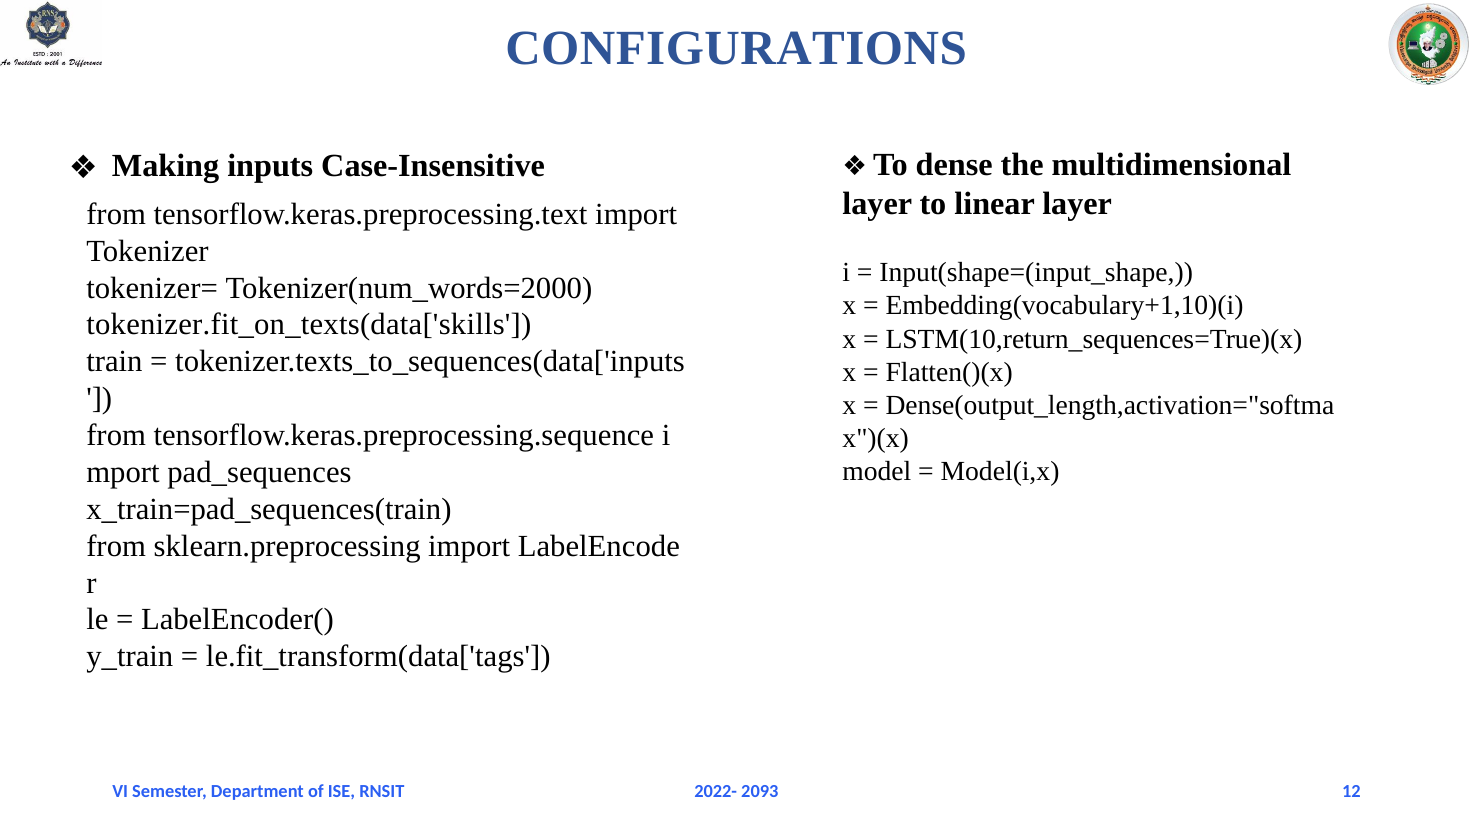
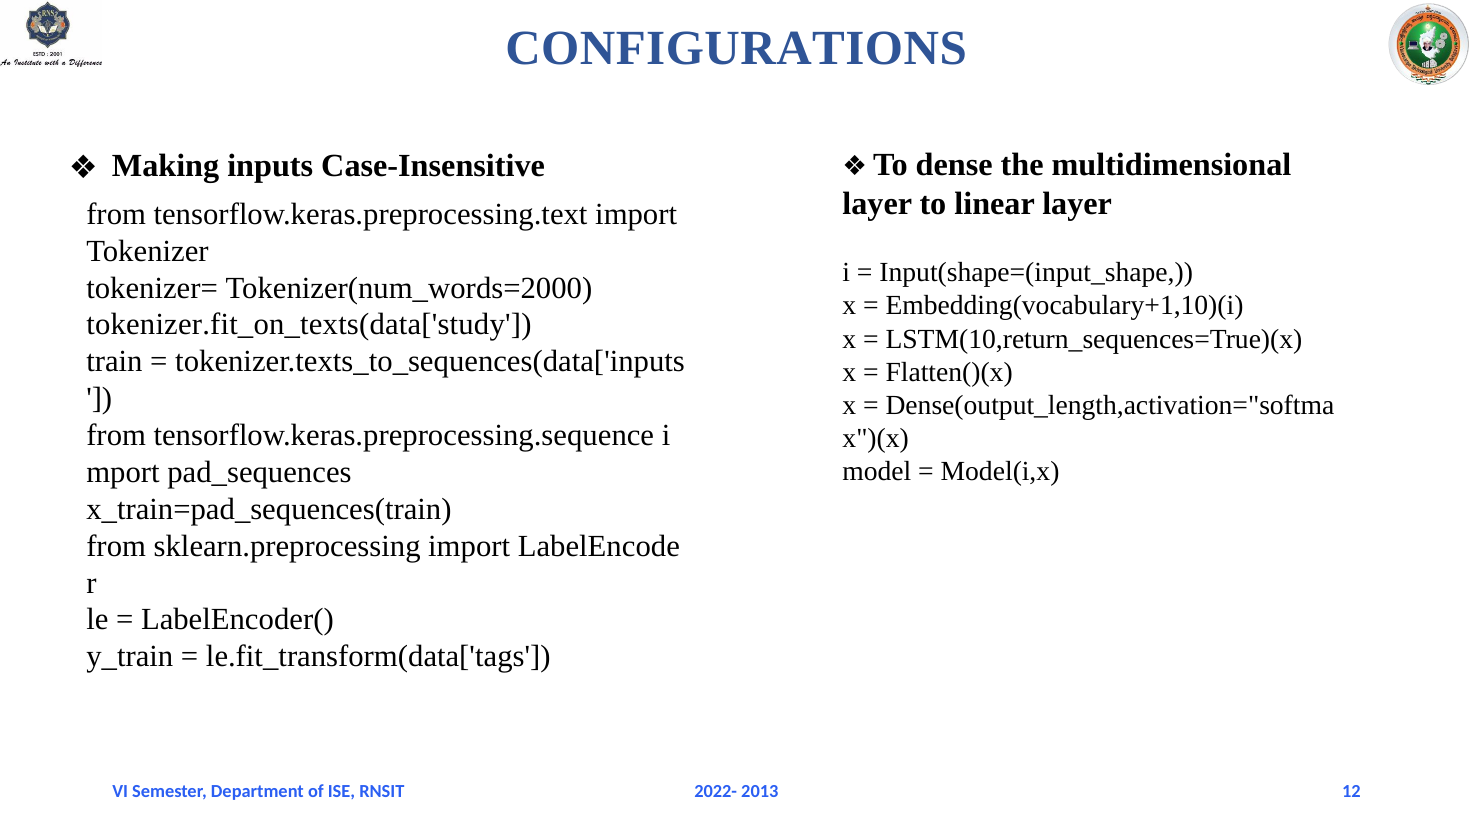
tokenizer.fit_on_texts(data['skills: tokenizer.fit_on_texts(data['skills -> tokenizer.fit_on_texts(data['study
2093: 2093 -> 2013
